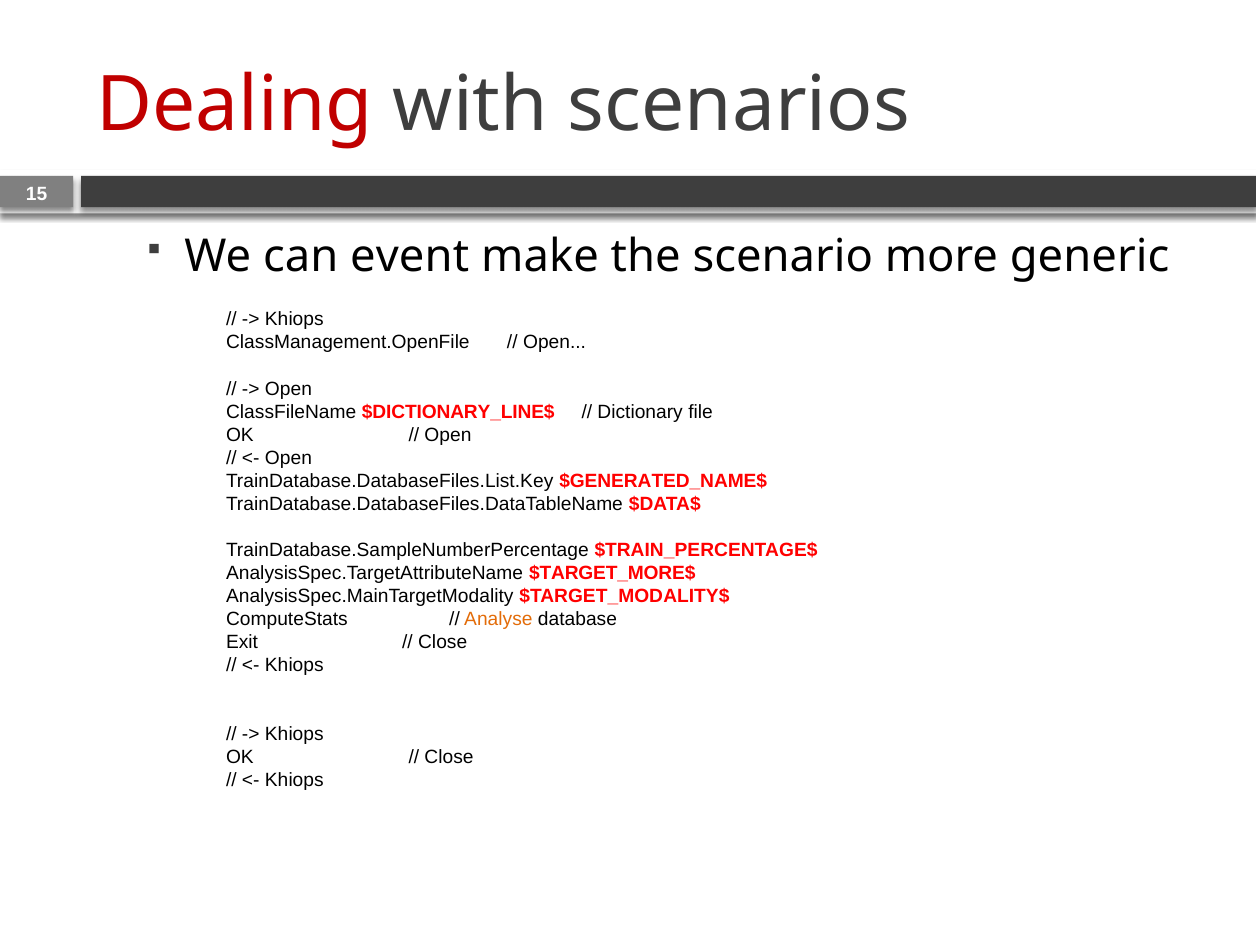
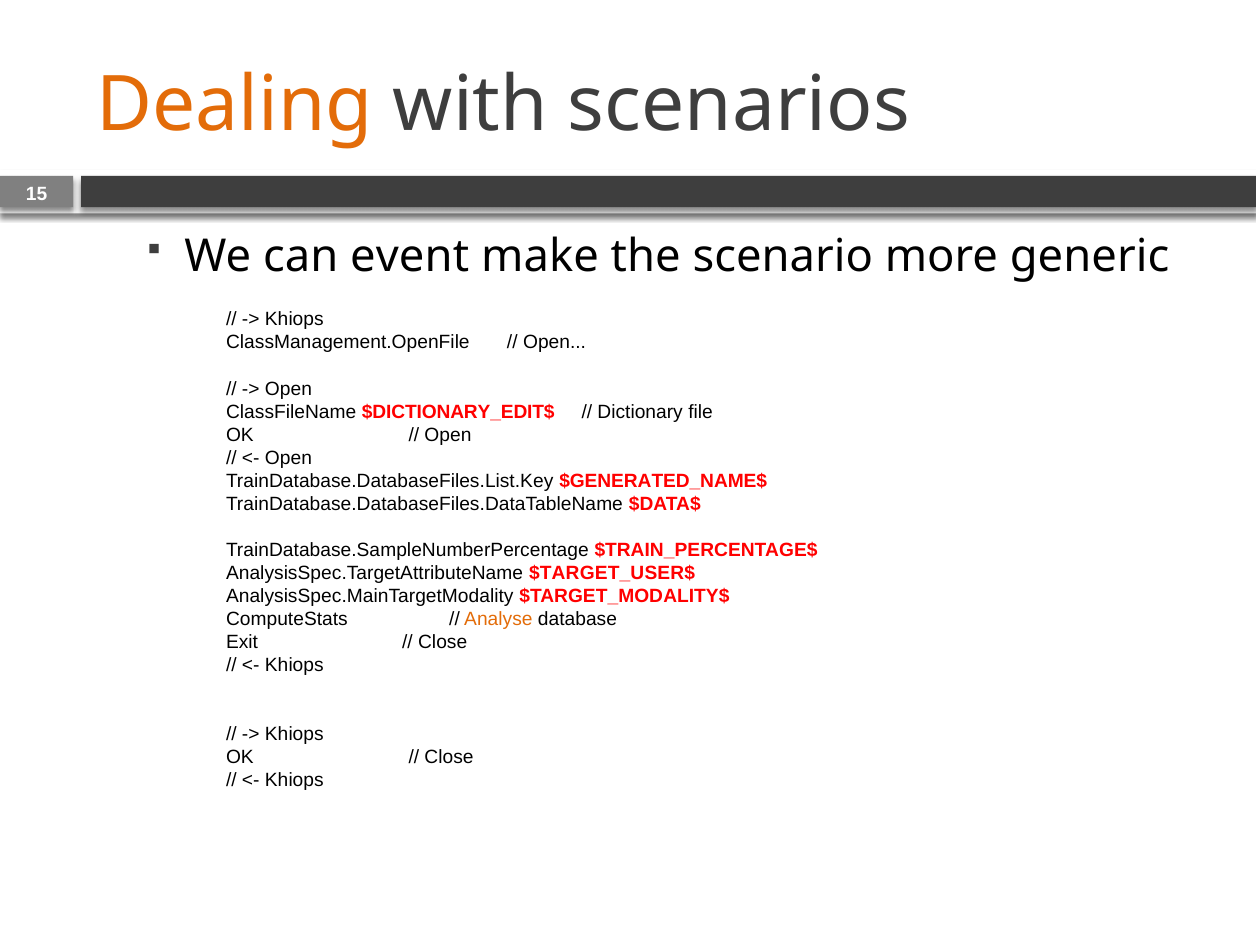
Dealing colour: red -> orange
$DICTIONARY_LINE$: $DICTIONARY_LINE$ -> $DICTIONARY_EDIT$
$TARGET_MORE$: $TARGET_MORE$ -> $TARGET_USER$
